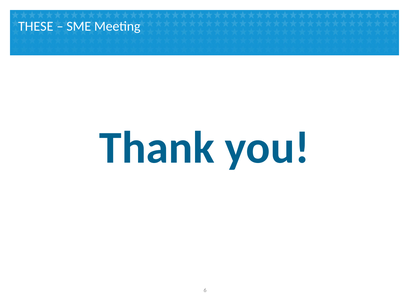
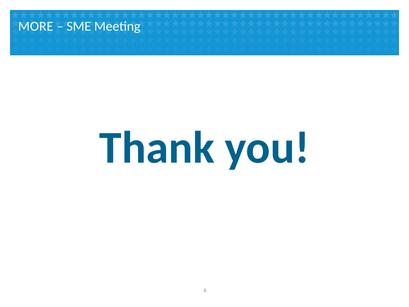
THESE: THESE -> MORE
